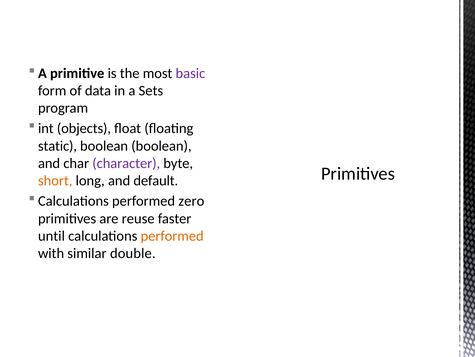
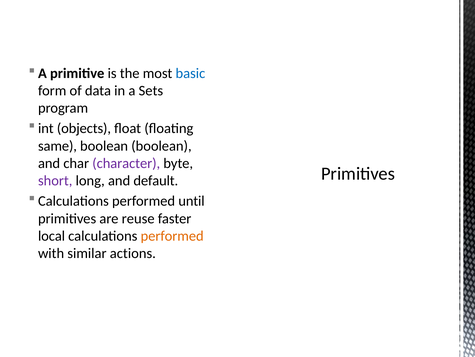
basic colour: purple -> blue
static: static -> same
short colour: orange -> purple
zero: zero -> until
until: until -> local
double: double -> actions
